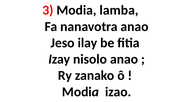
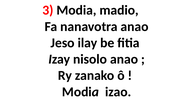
lamba: lamba -> madio
